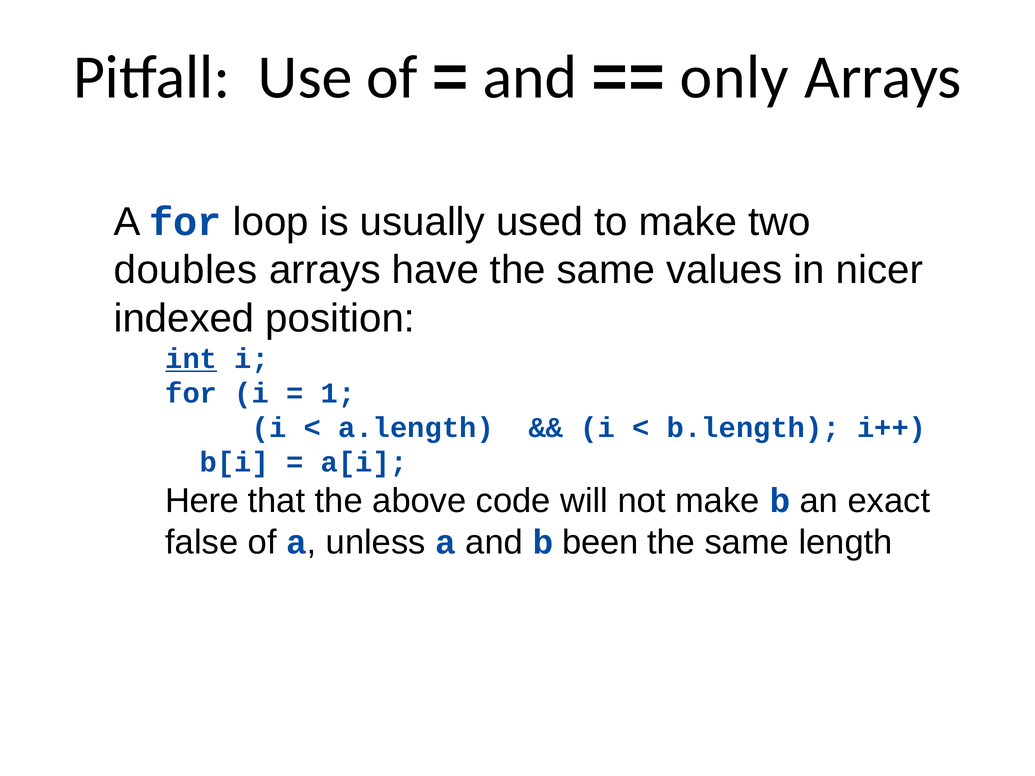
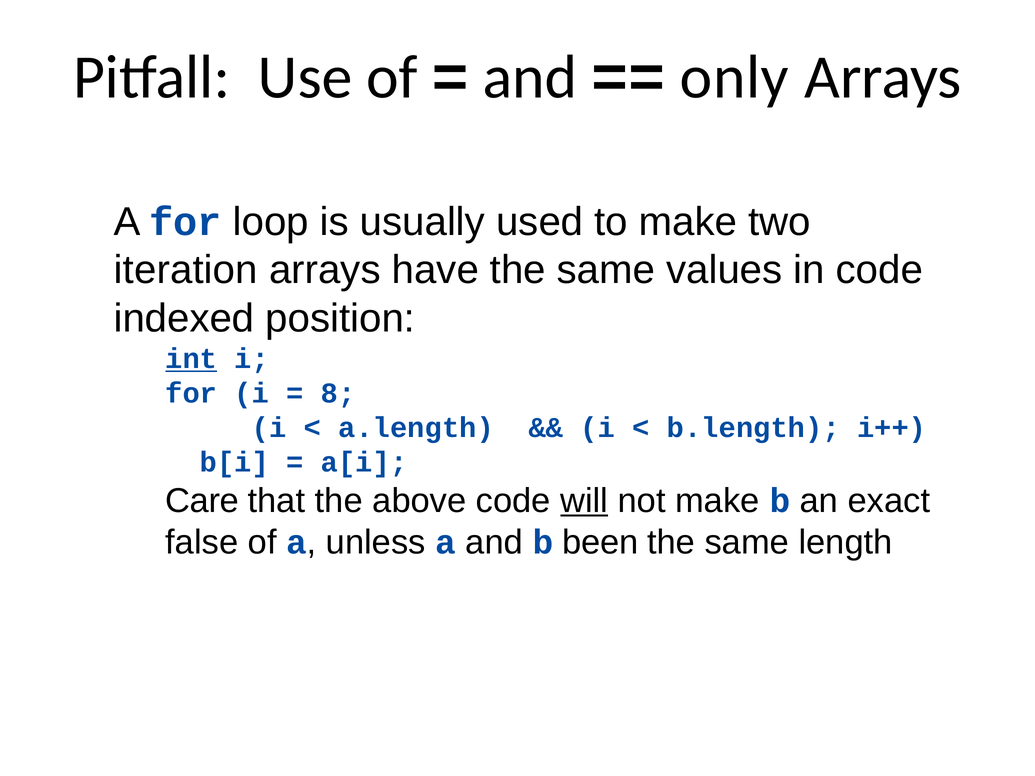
doubles: doubles -> iteration
in nicer: nicer -> code
1: 1 -> 8
Here: Here -> Care
will underline: none -> present
